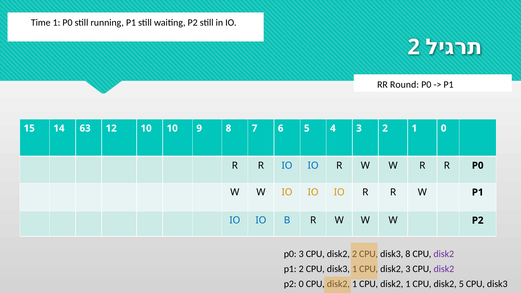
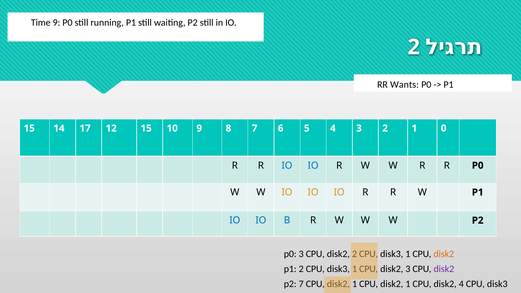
Time 1: 1 -> 9
Round: Round -> Wants
63: 63 -> 17
12 10: 10 -> 15
8 at (408, 254): 8 -> 1
disk2 at (444, 254) colour: purple -> orange
p2 0: 0 -> 7
disk2 5: 5 -> 4
